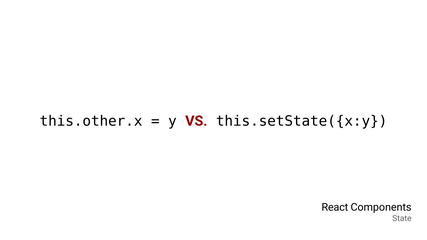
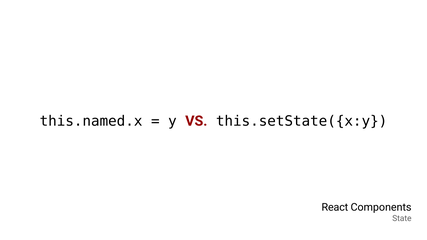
this.other.x: this.other.x -> this.named.x
